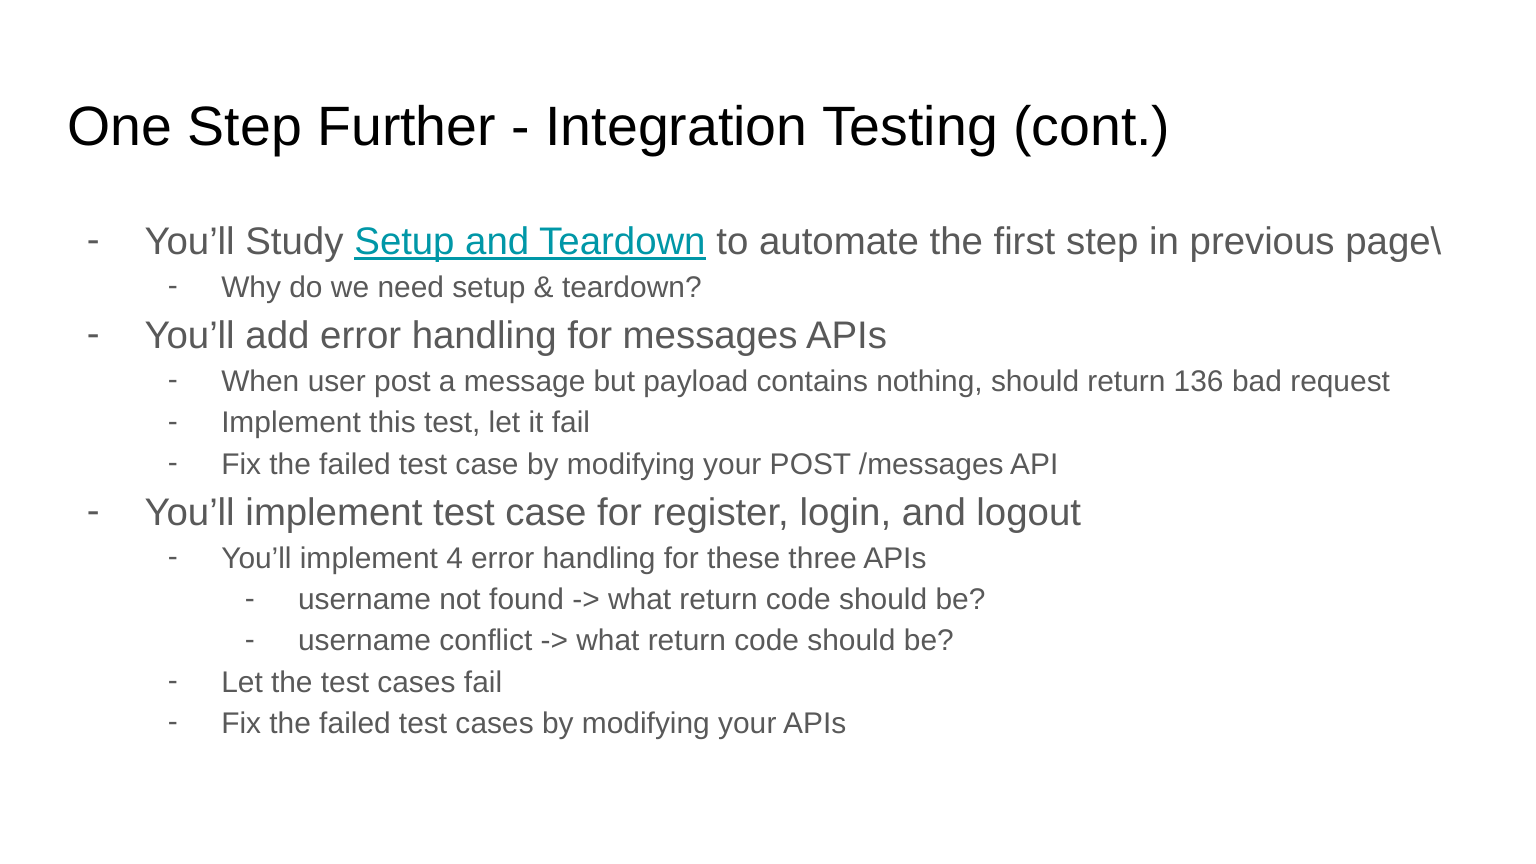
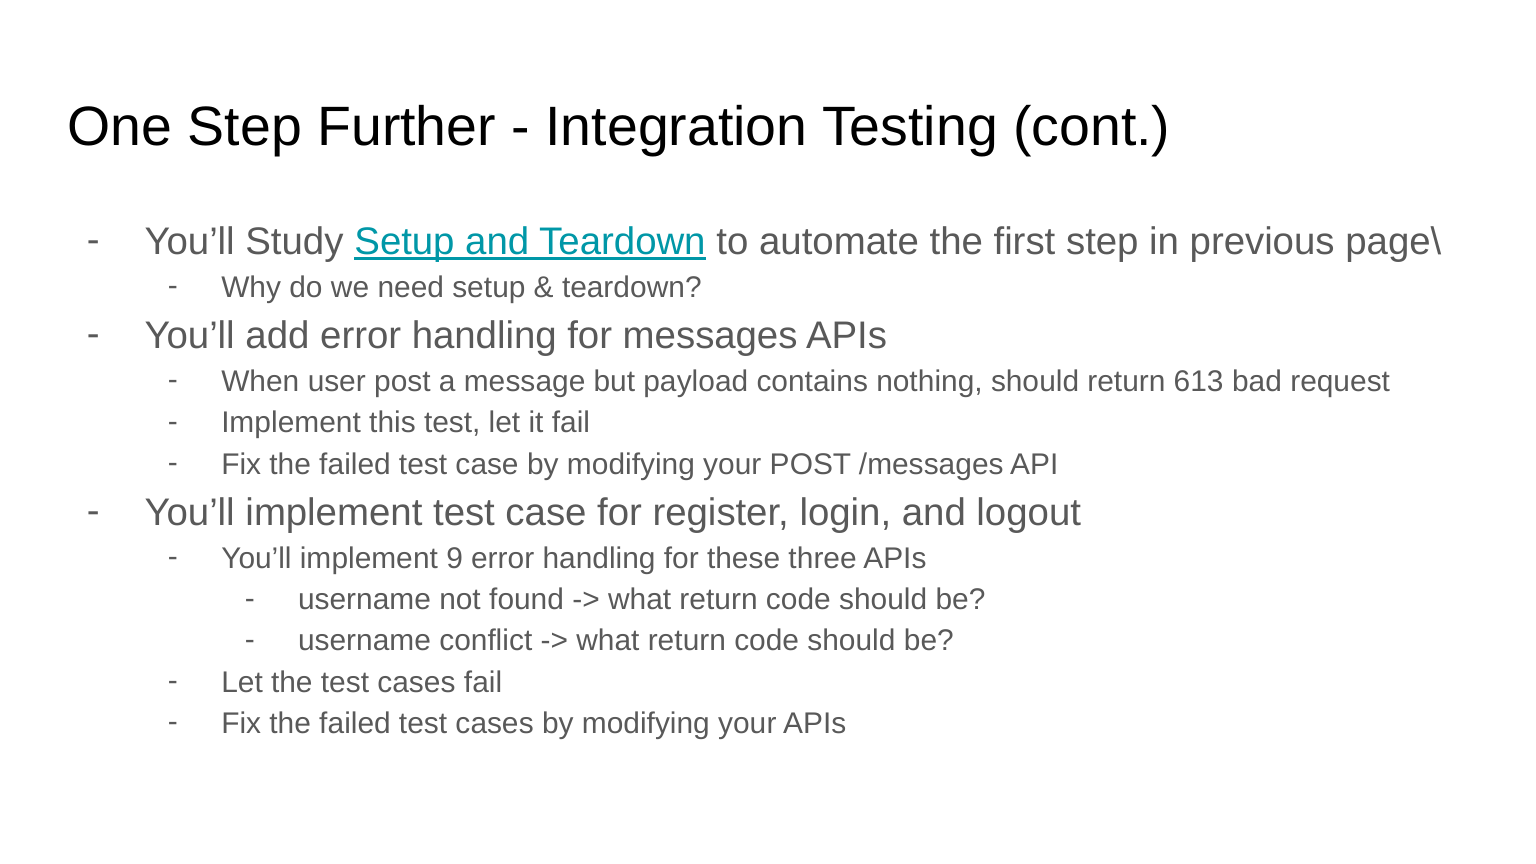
136: 136 -> 613
4: 4 -> 9
